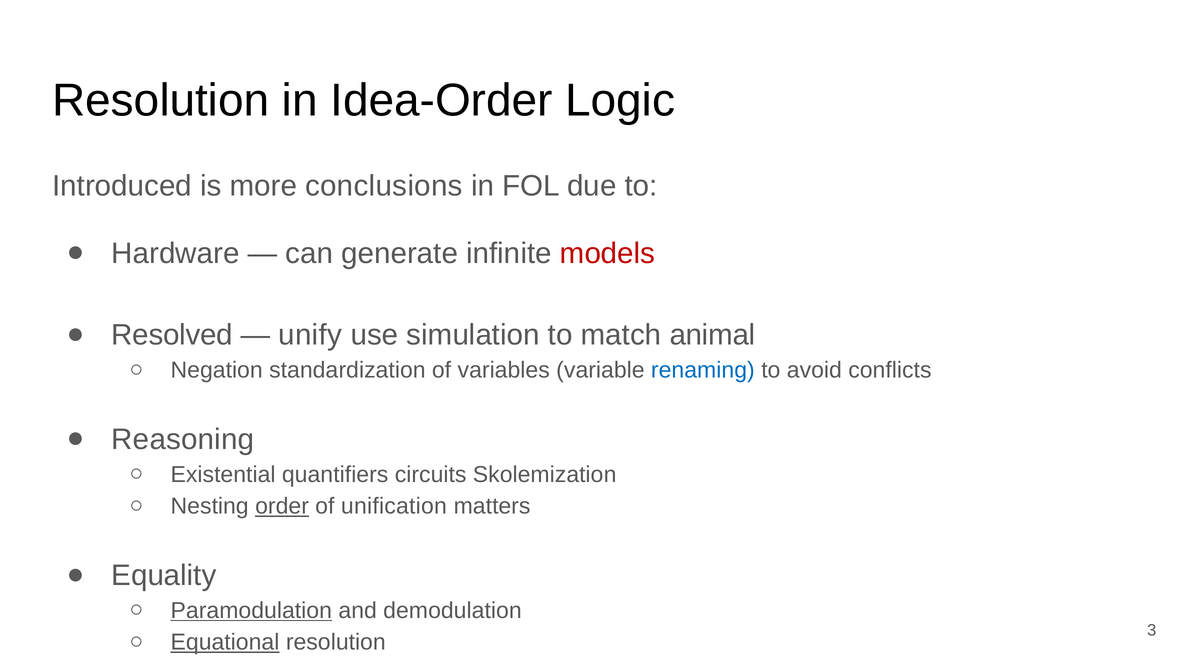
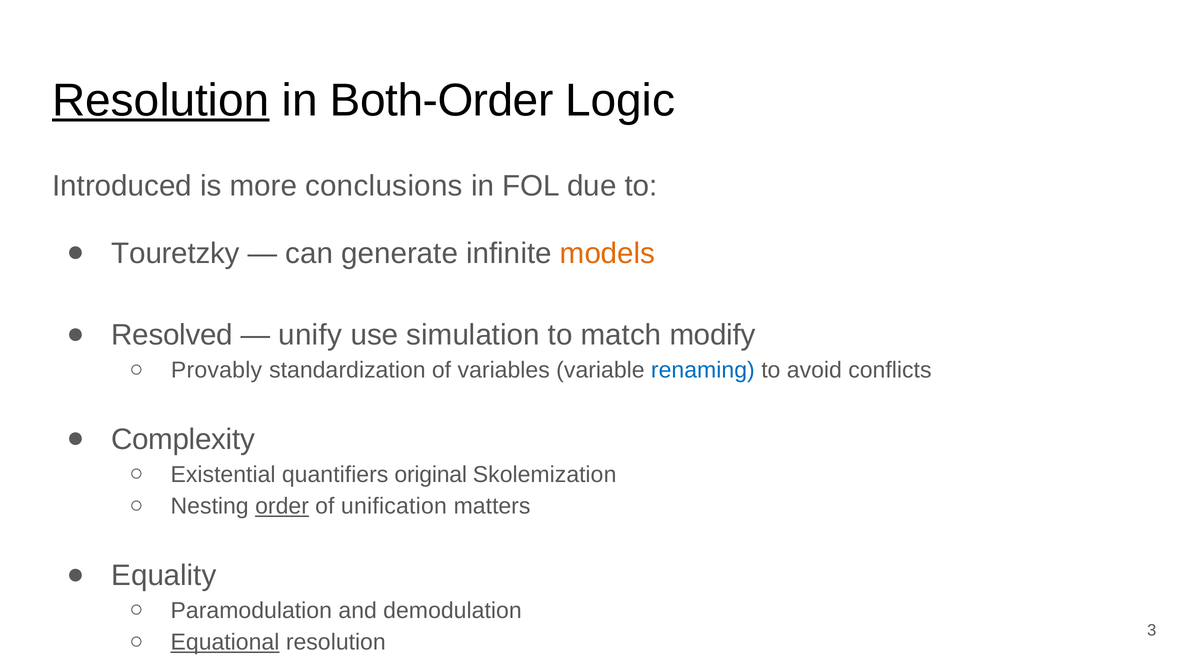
Resolution at (161, 100) underline: none -> present
Idea-Order: Idea-Order -> Both-Order
Hardware: Hardware -> Touretzky
models colour: red -> orange
animal: animal -> modify
Negation: Negation -> Provably
Reasoning: Reasoning -> Complexity
circuits: circuits -> original
Paramodulation underline: present -> none
